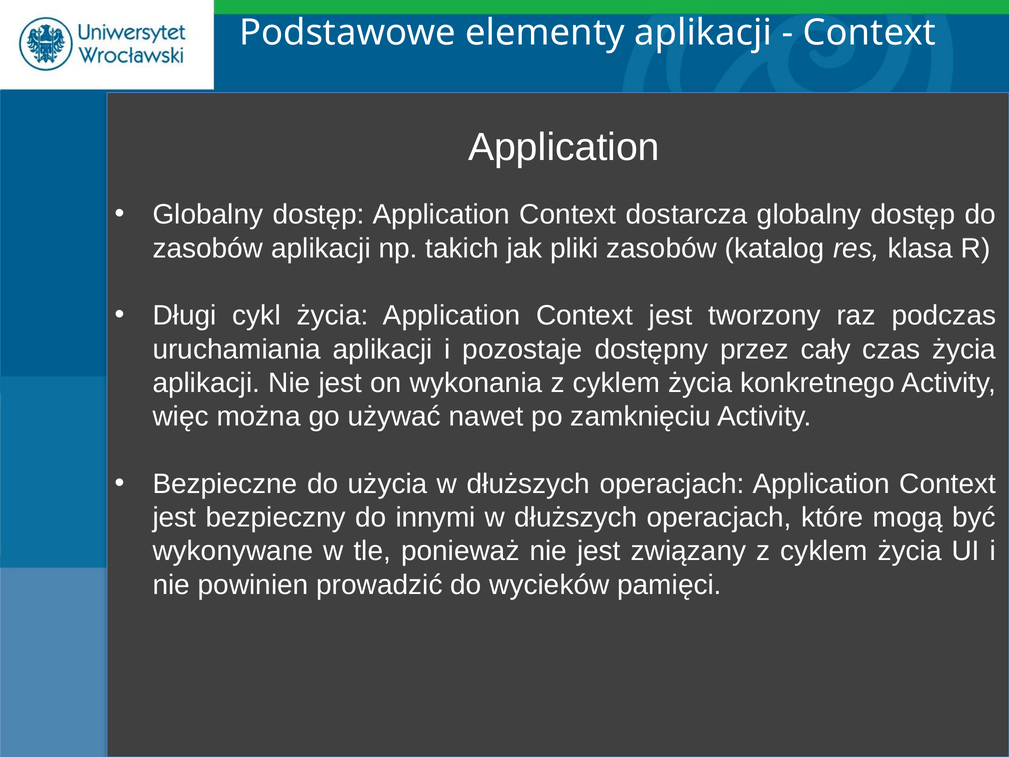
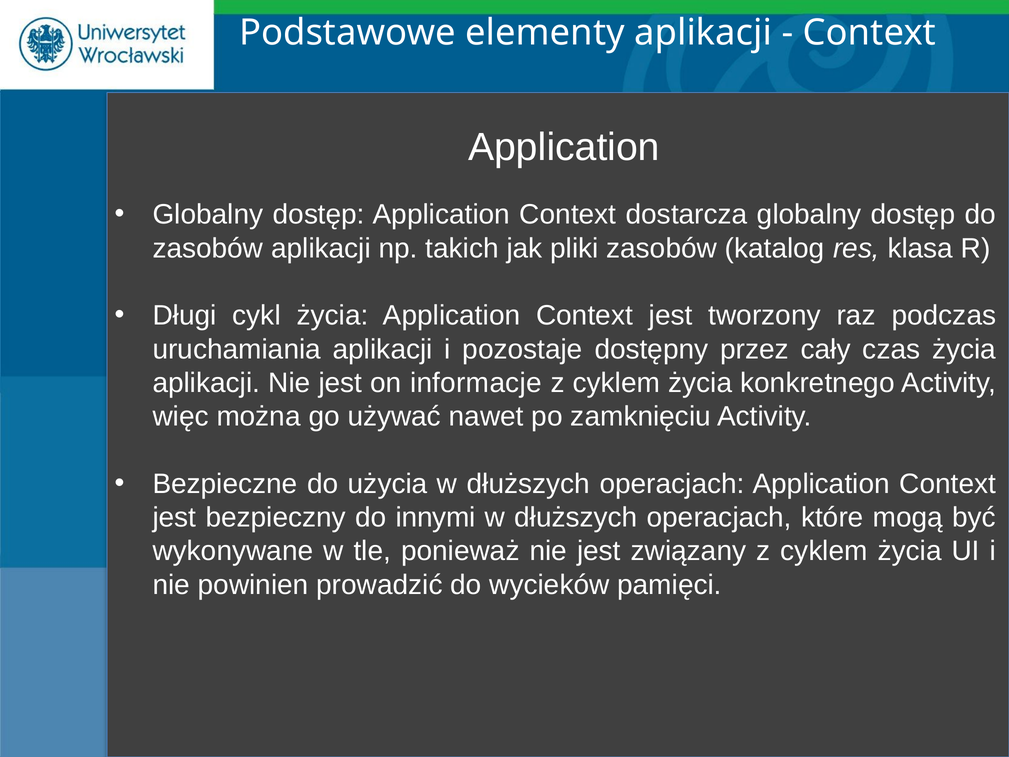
wykonania: wykonania -> informacje
